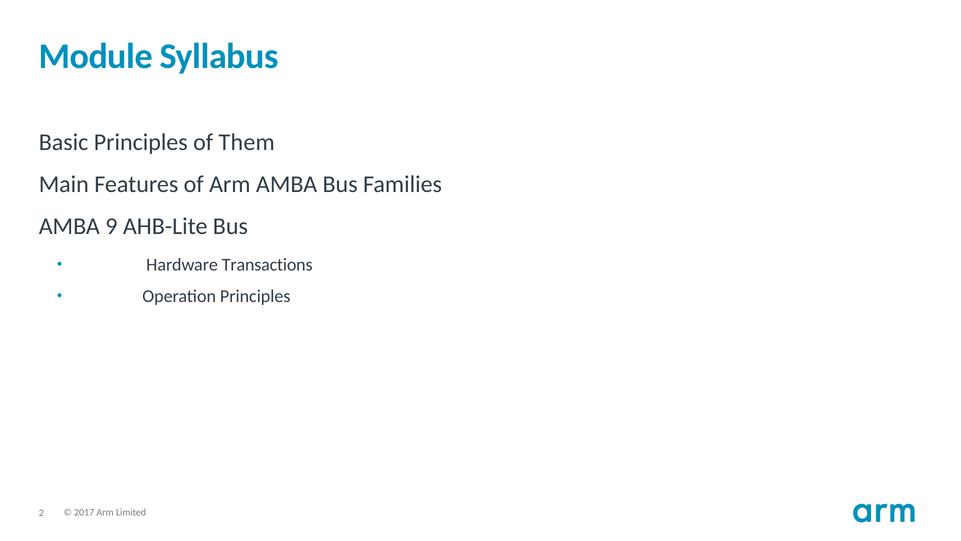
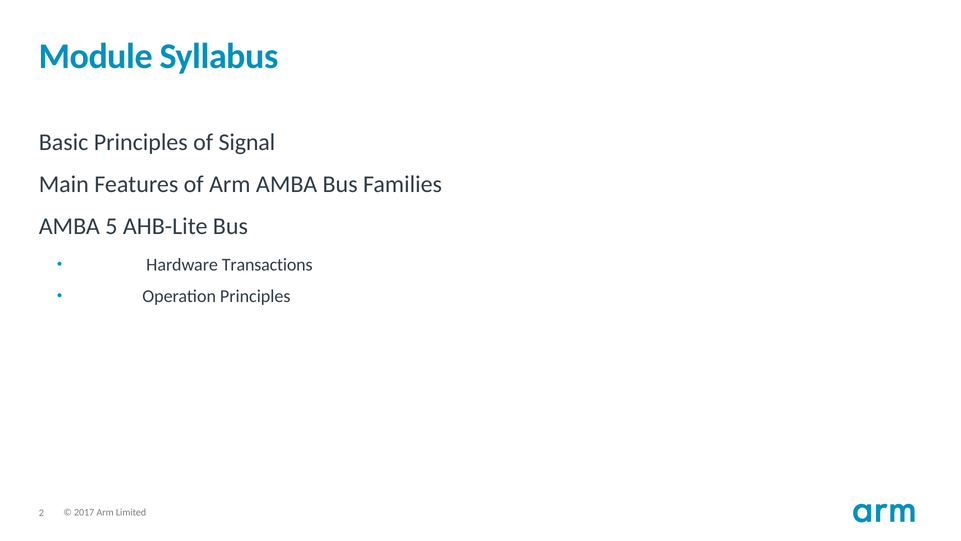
Them: Them -> Signal
9: 9 -> 5
